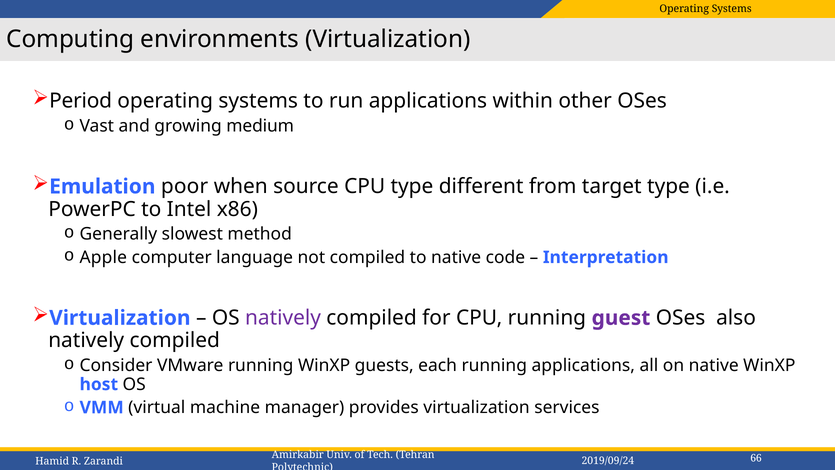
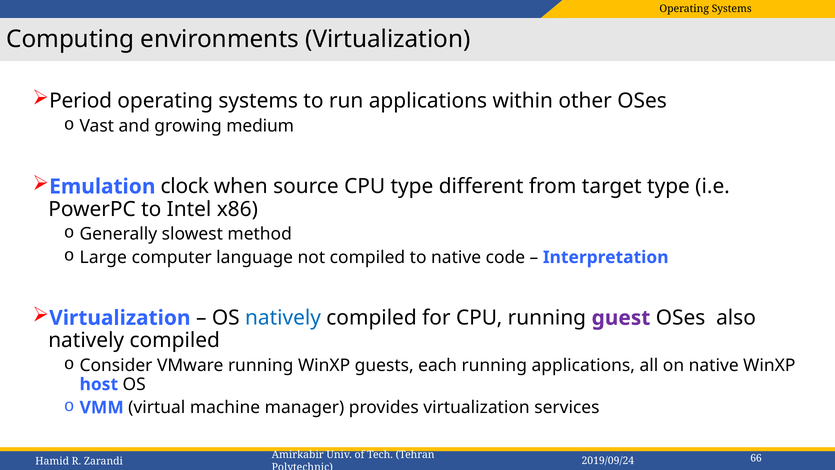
poor: poor -> clock
Apple: Apple -> Large
natively at (283, 318) colour: purple -> blue
